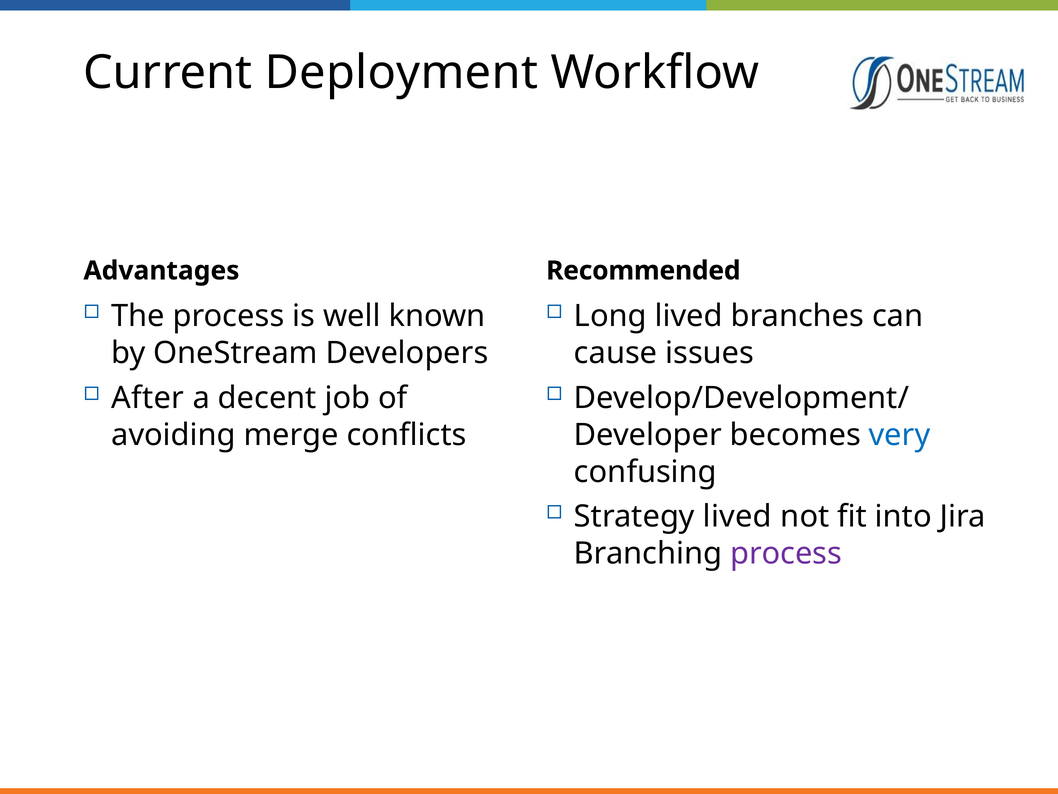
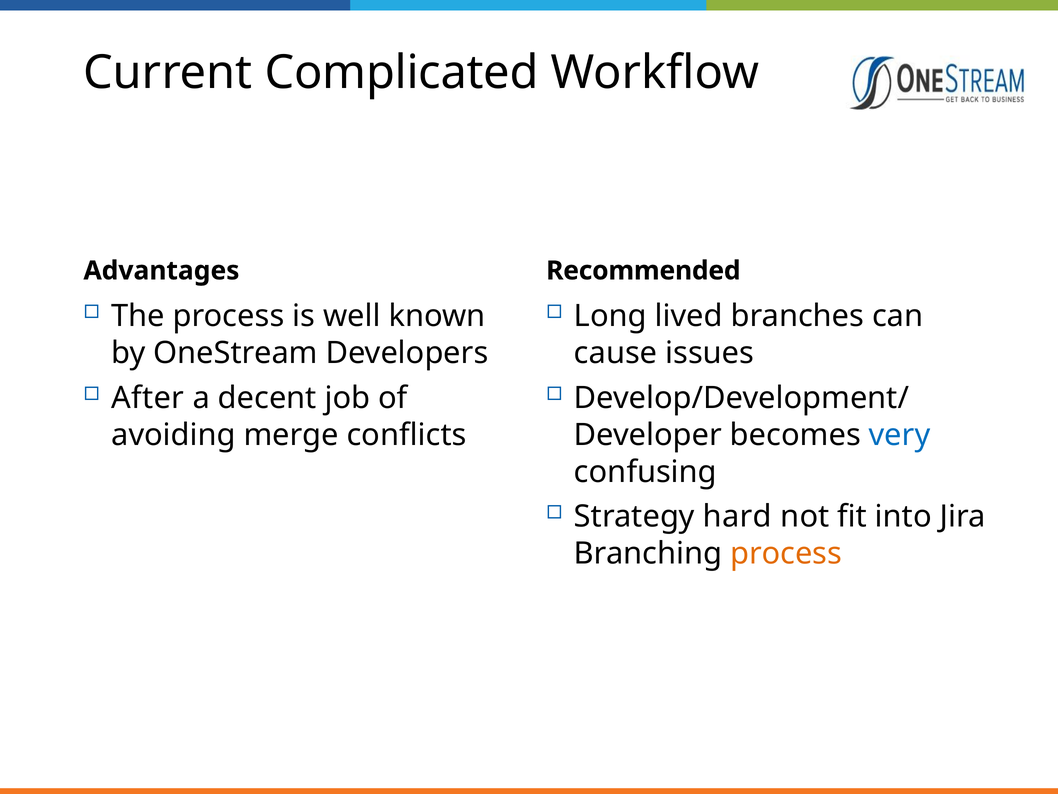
Deployment: Deployment -> Complicated
Strategy lived: lived -> hard
process at (786, 553) colour: purple -> orange
